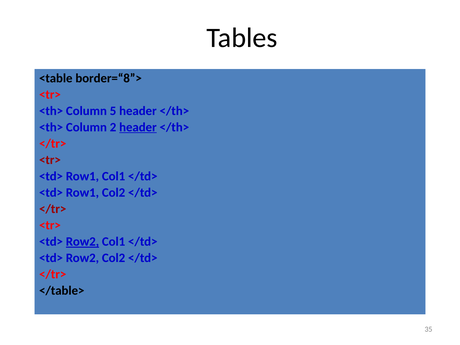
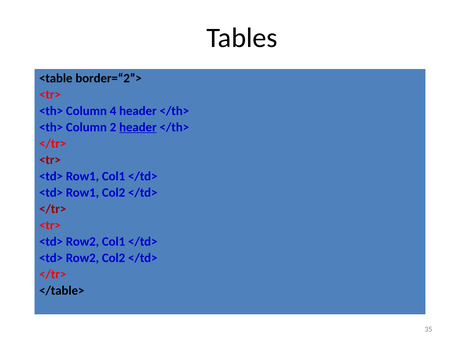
border=“8”>: border=“8”> -> border=“2”>
5: 5 -> 4
Row2 at (82, 242) underline: present -> none
